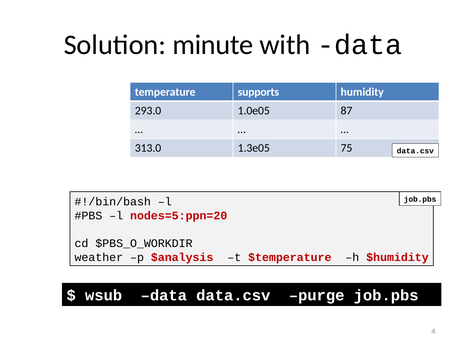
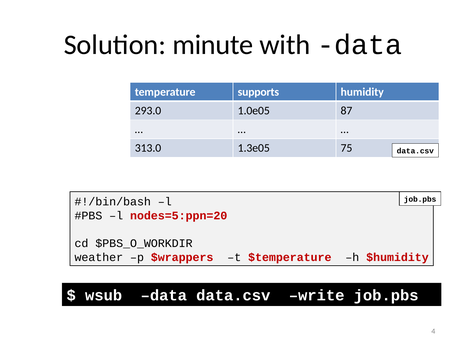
$analysis: $analysis -> $wrappers
purge: purge -> write
